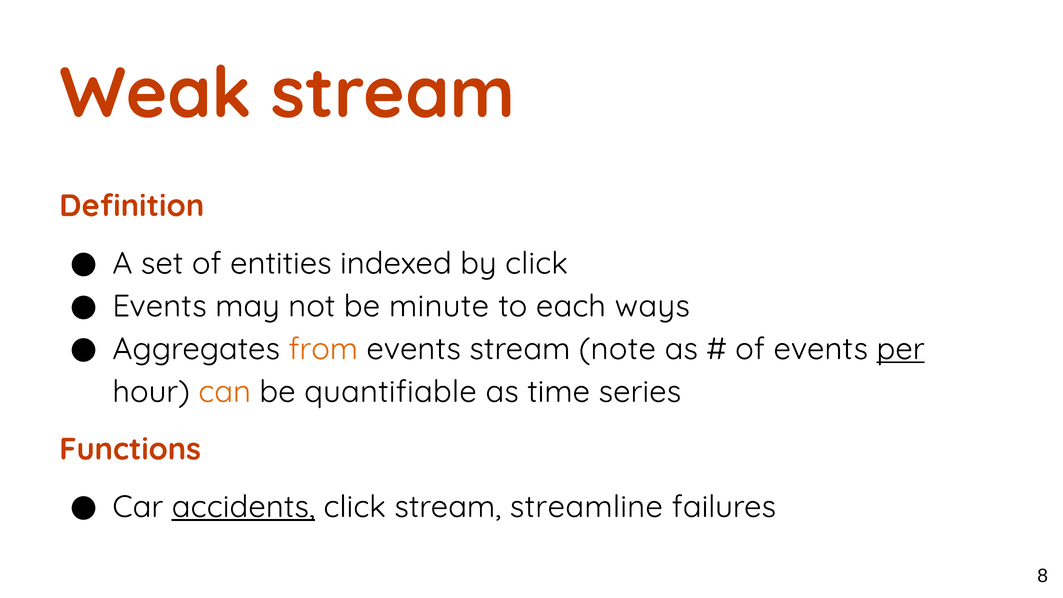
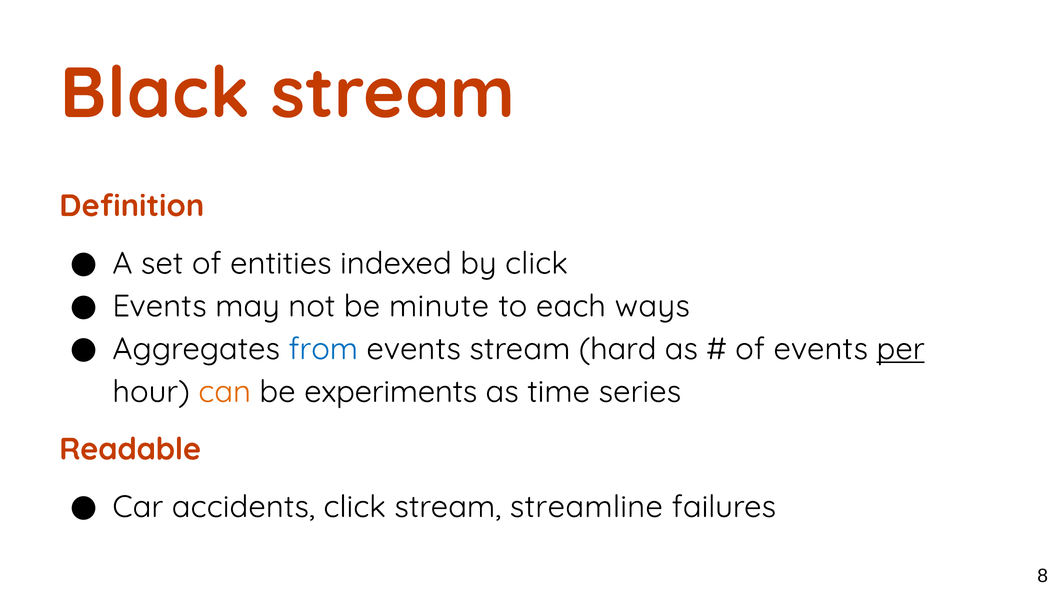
Weak: Weak -> Black
from colour: orange -> blue
note: note -> hard
quantifiable: quantifiable -> experiments
Functions: Functions -> Readable
accidents underline: present -> none
